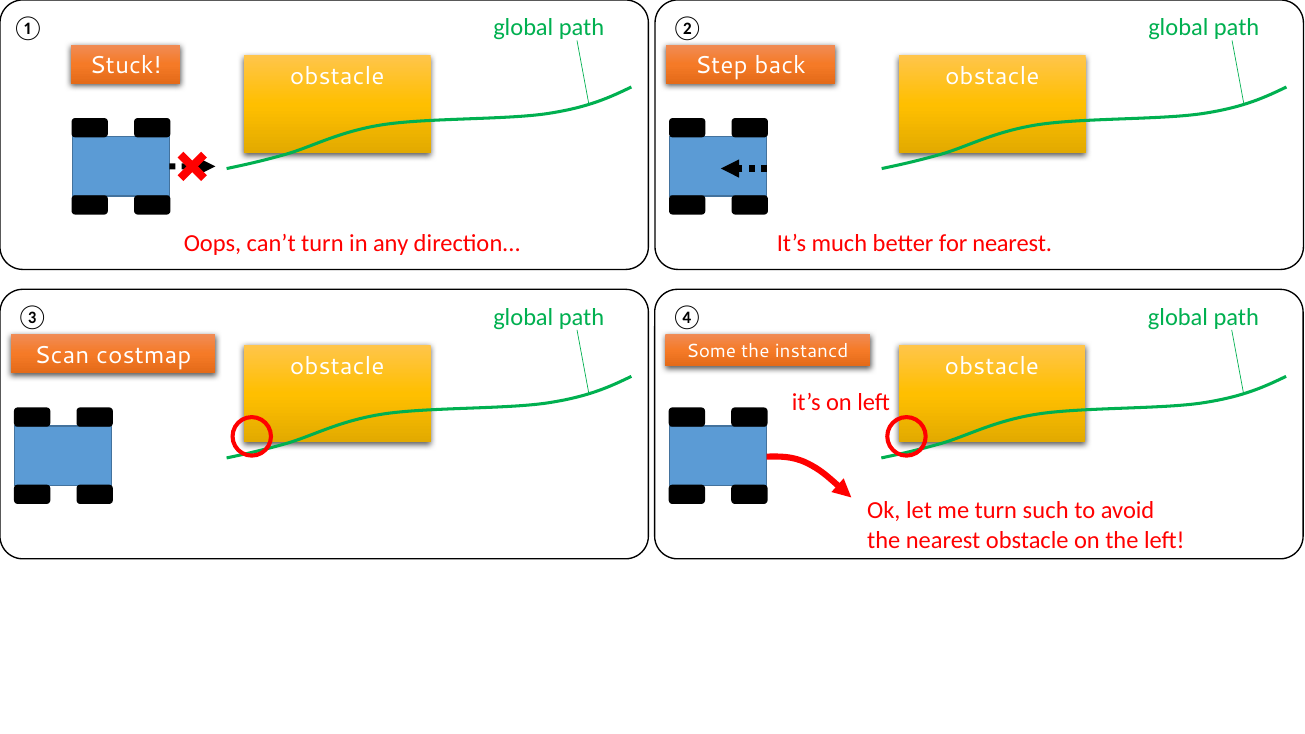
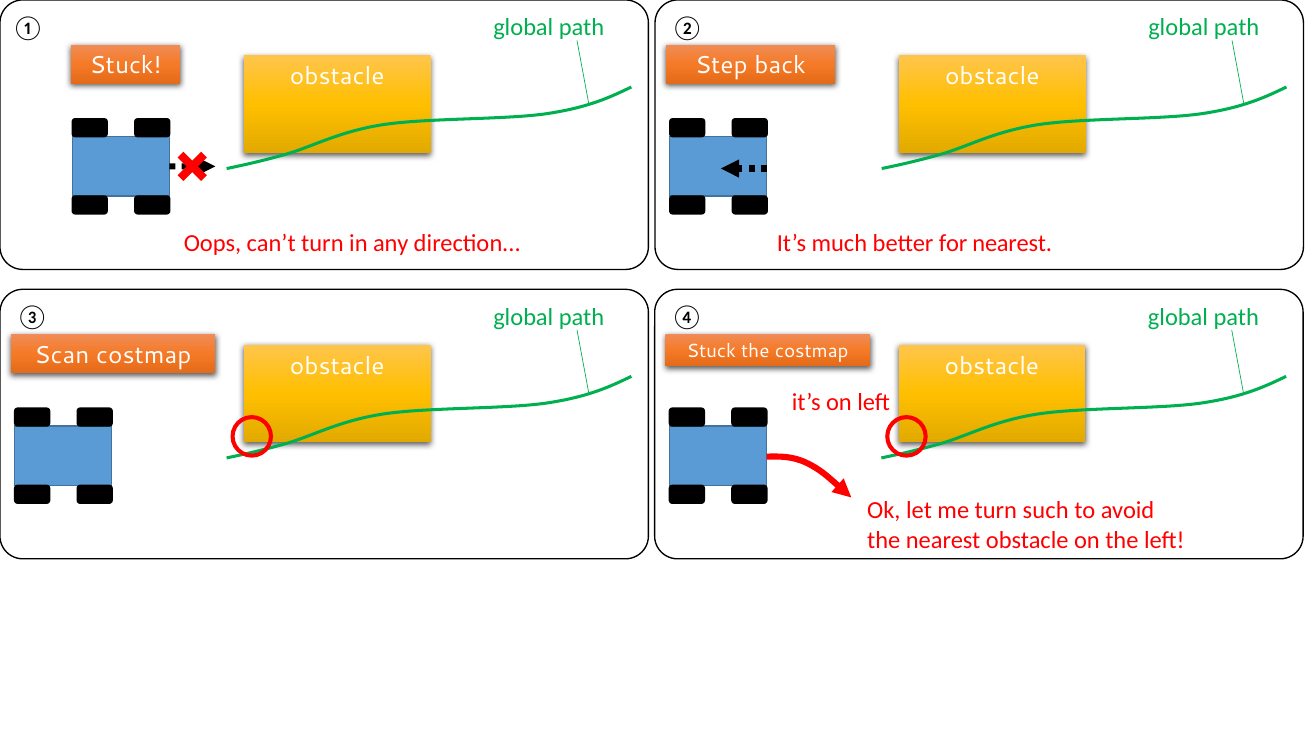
Some at (711, 352): Some -> Stuck
the instancd: instancd -> costmap
